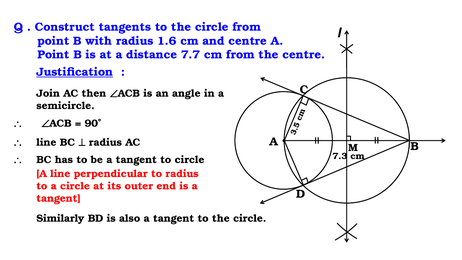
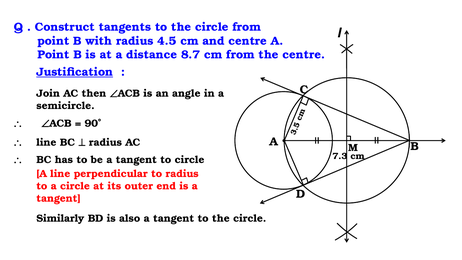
1.6: 1.6 -> 4.5
7.7: 7.7 -> 8.7
